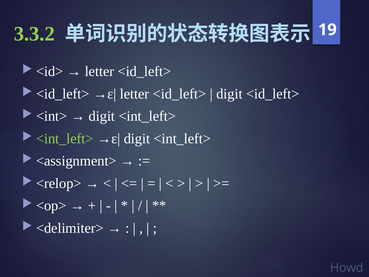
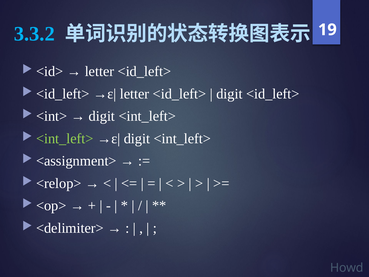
3.3.2 colour: light green -> light blue
